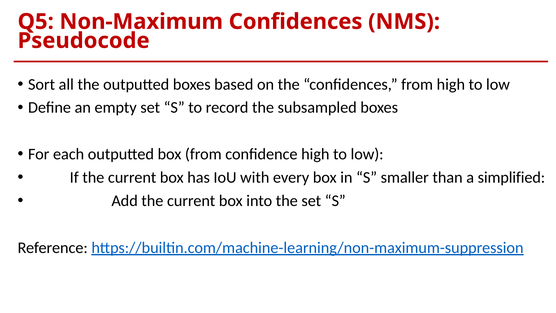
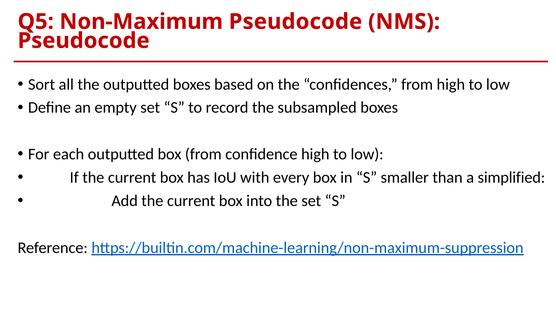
Non-Maximum Confidences: Confidences -> Pseudocode
